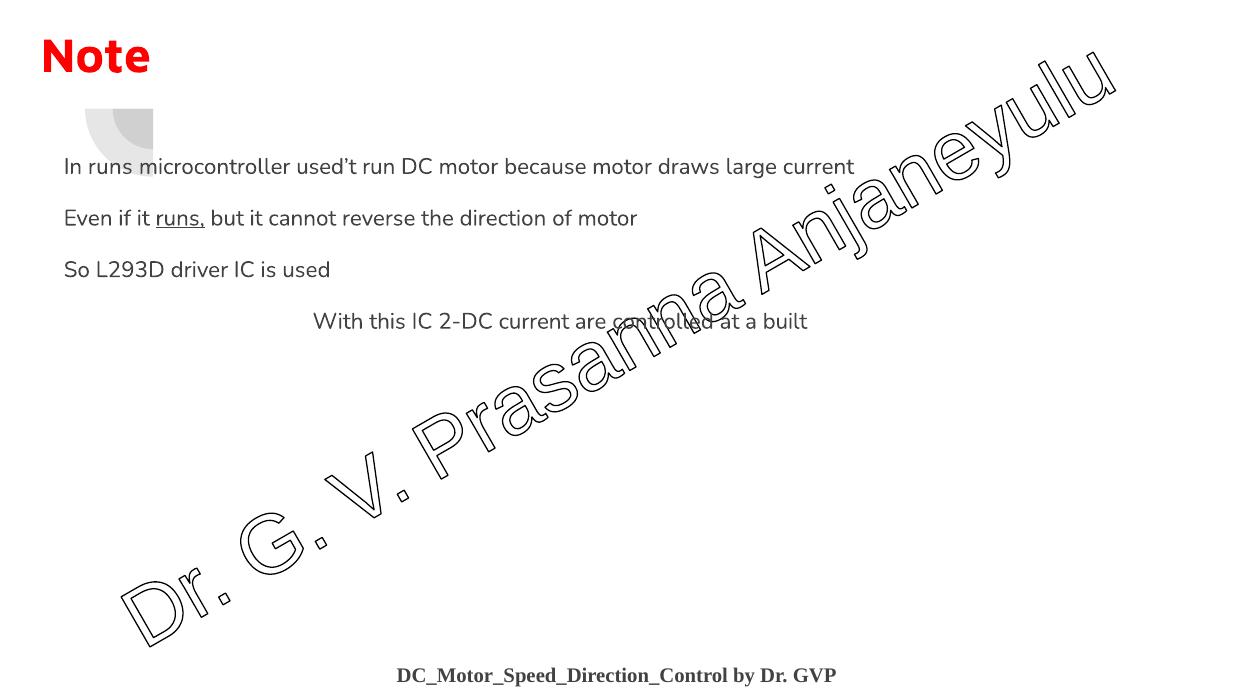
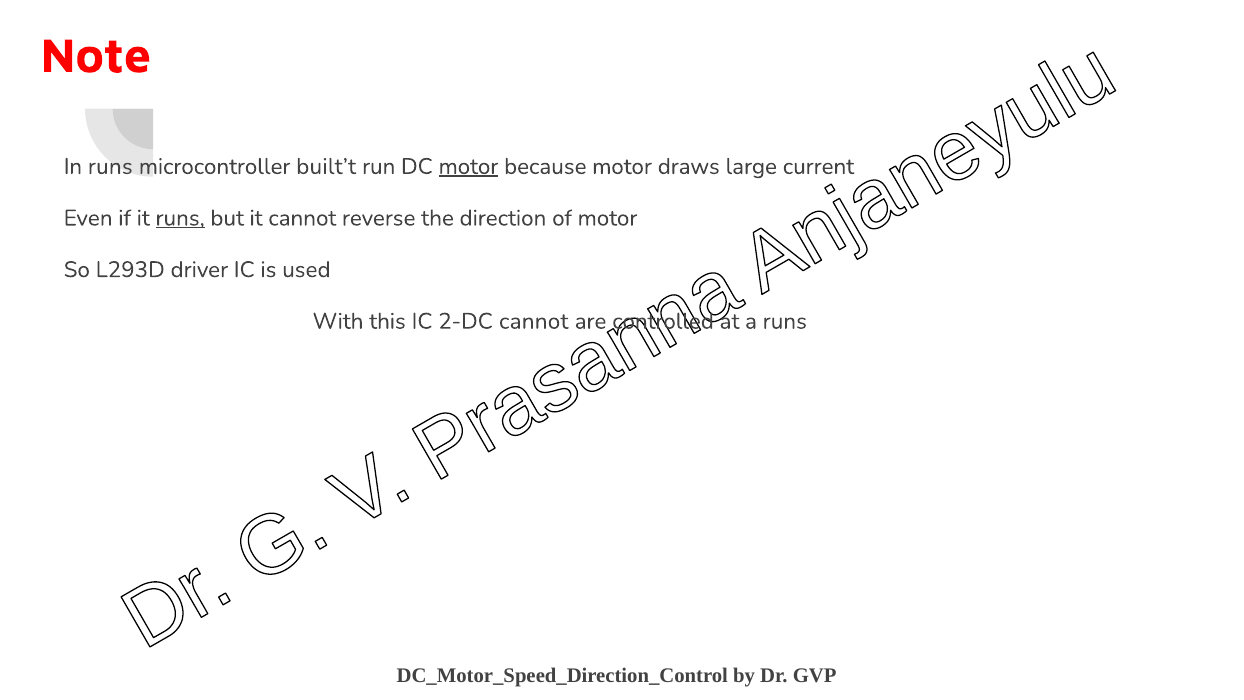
used’t: used’t -> built’t
motor at (468, 166) underline: none -> present
2-DC current: current -> cannot
a built: built -> runs
